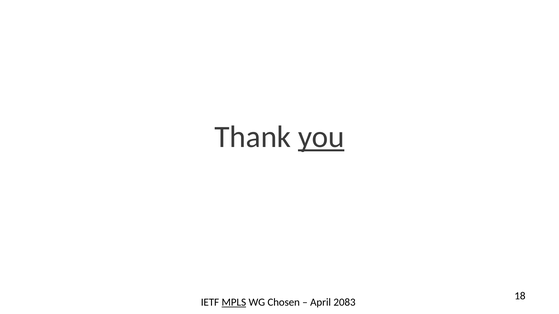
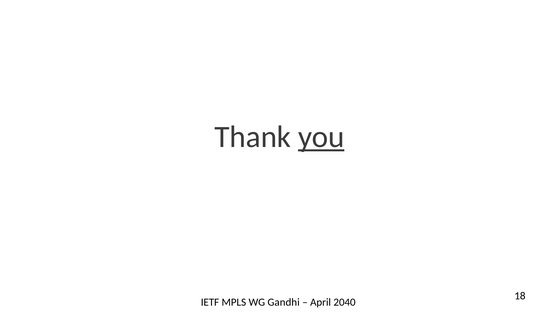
MPLS underline: present -> none
Chosen: Chosen -> Gandhi
2083: 2083 -> 2040
